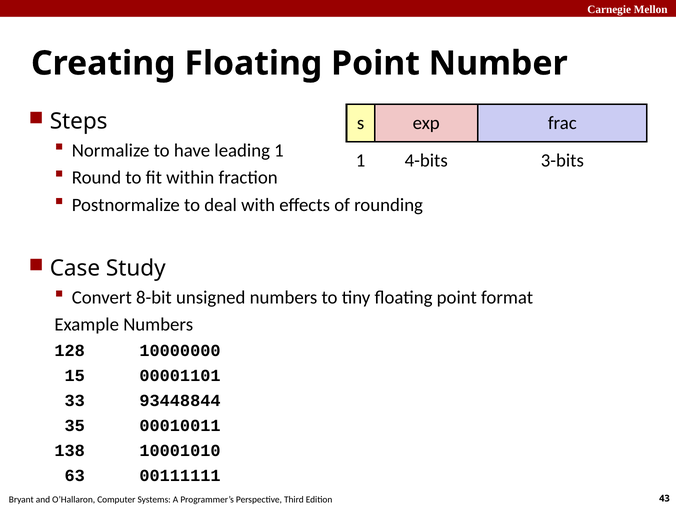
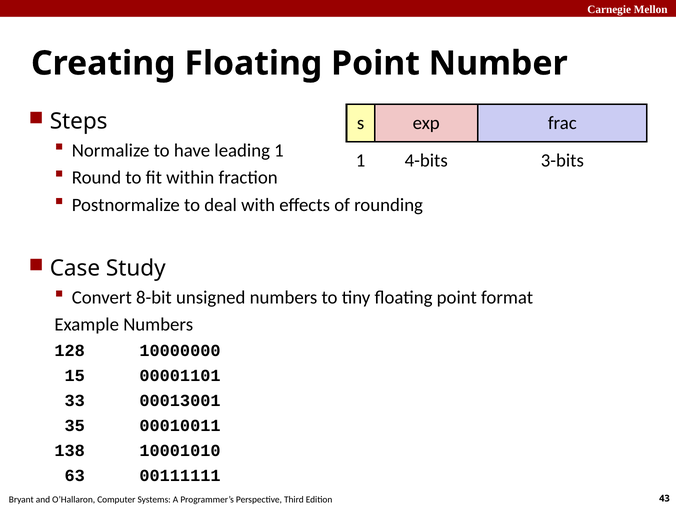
93448844: 93448844 -> 00013001
